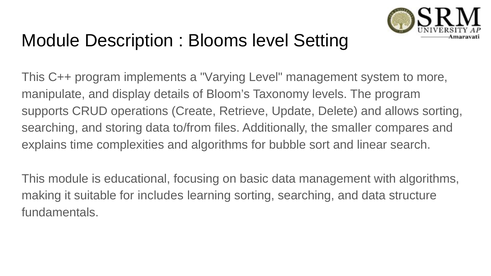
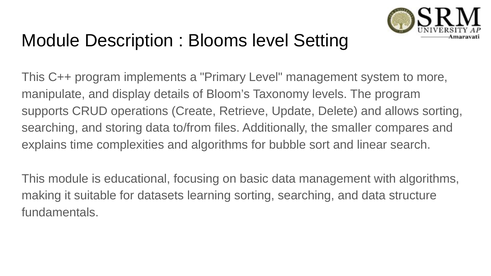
Varying: Varying -> Primary
includes: includes -> datasets
